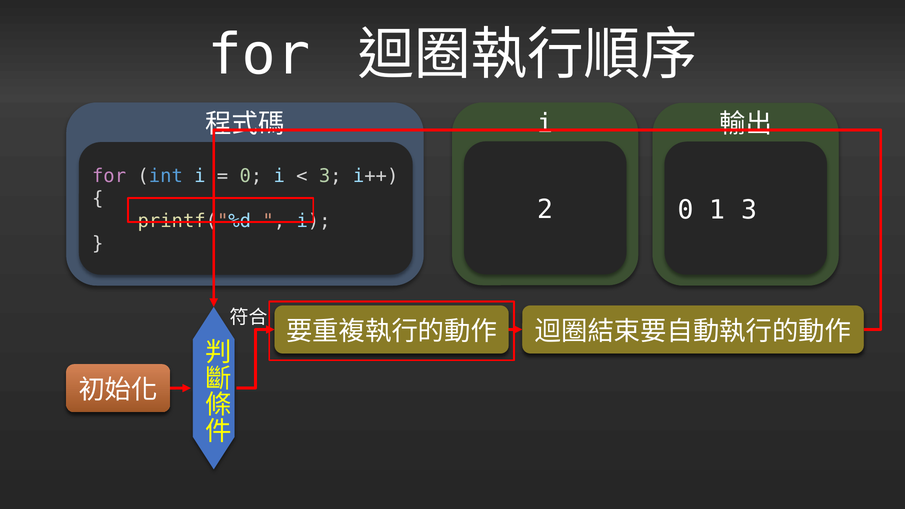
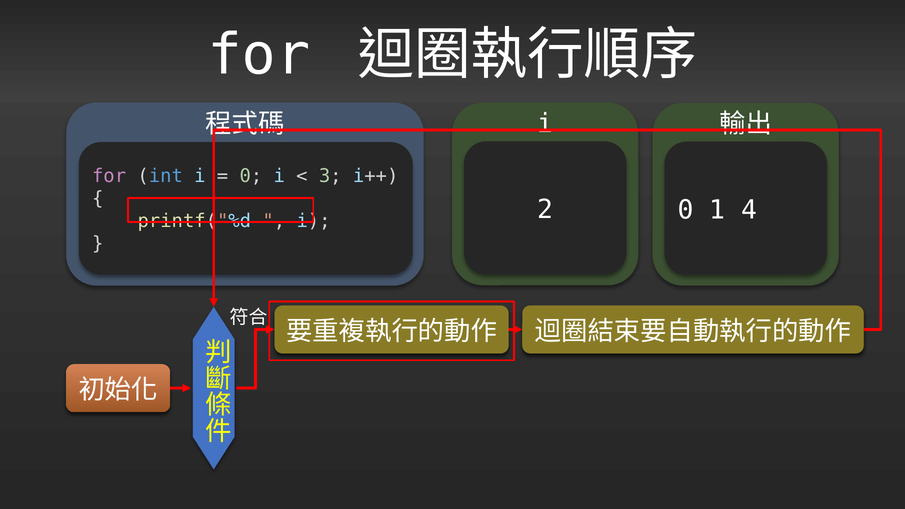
1 3: 3 -> 4
